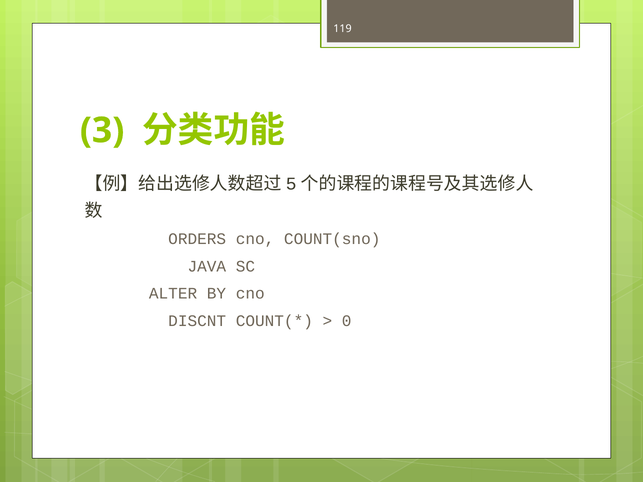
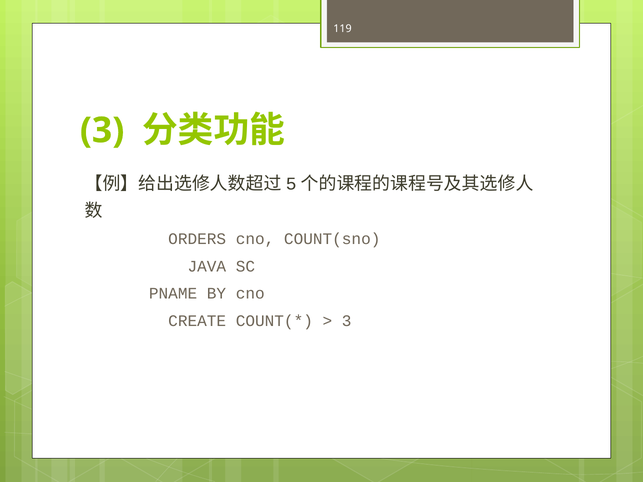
ALTER: ALTER -> PNAME
DISCNT: DISCNT -> CREATE
0 at (347, 321): 0 -> 3
